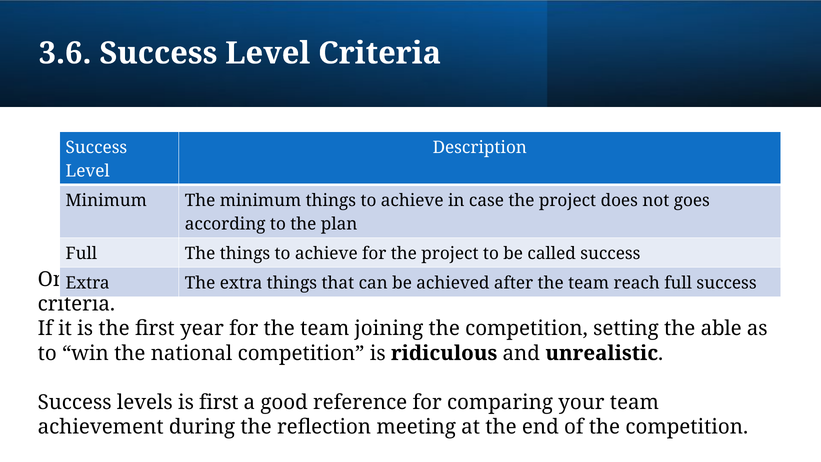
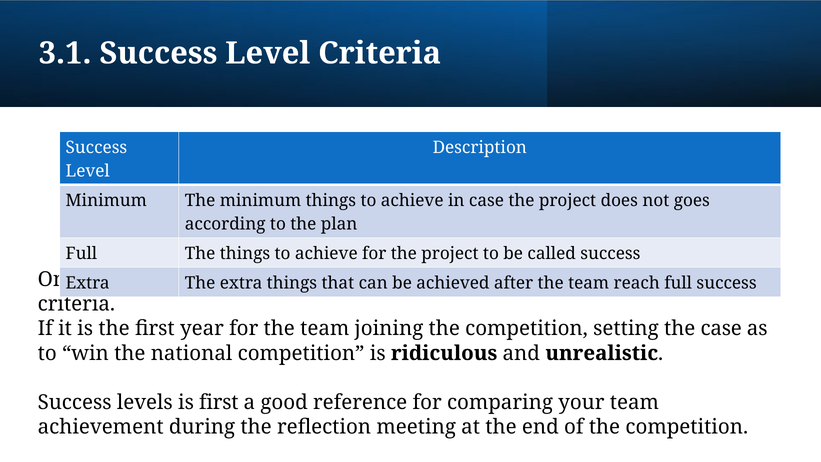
3.6: 3.6 -> 3.1
the able: able -> case
